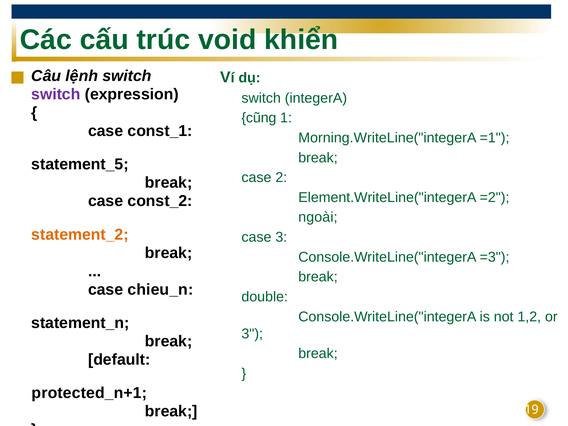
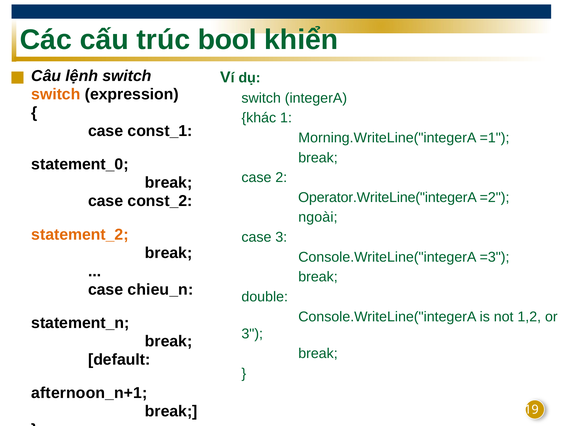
void: void -> bool
switch at (56, 94) colour: purple -> orange
cũng: cũng -> khác
statement_5: statement_5 -> statement_0
Element.WriteLine("integerA: Element.WriteLine("integerA -> Operator.WriteLine("integerA
protected_n+1: protected_n+1 -> afternoon_n+1
